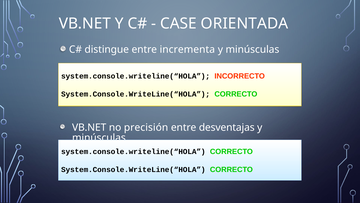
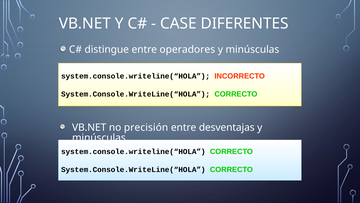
ORIENTADA: ORIENTADA -> DIFERENTES
incrementa: incrementa -> operadores
